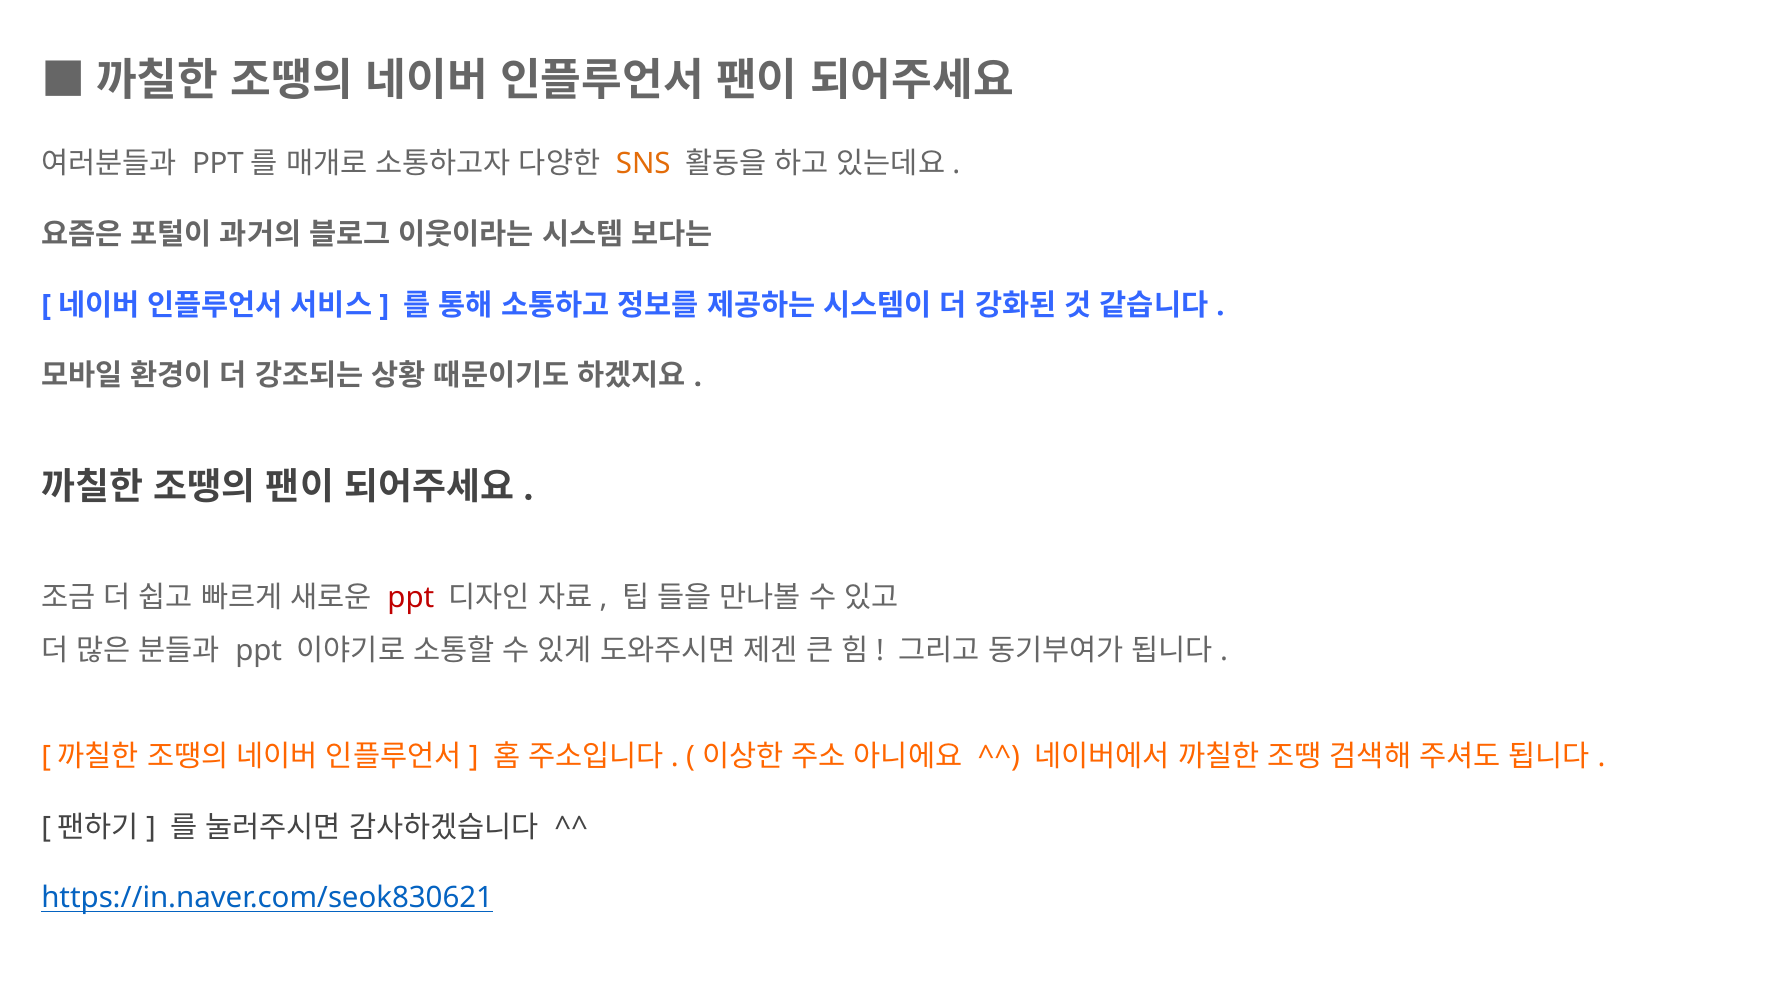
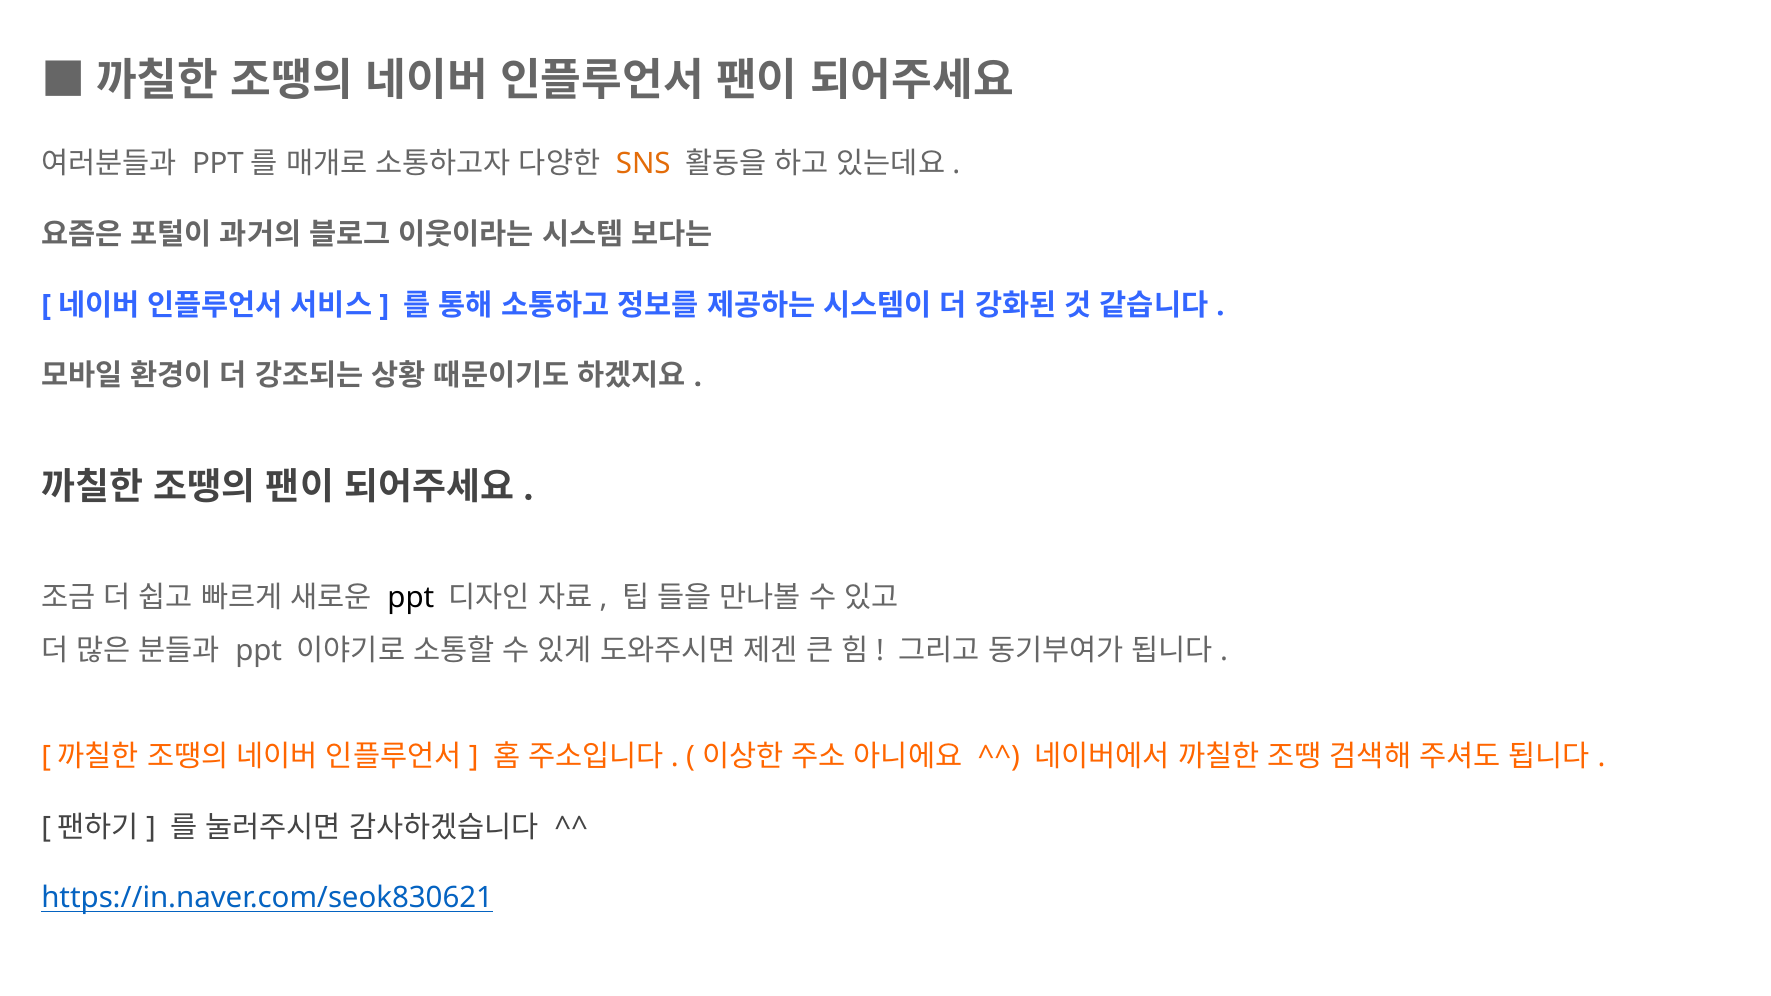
ppt at (411, 598) colour: red -> black
